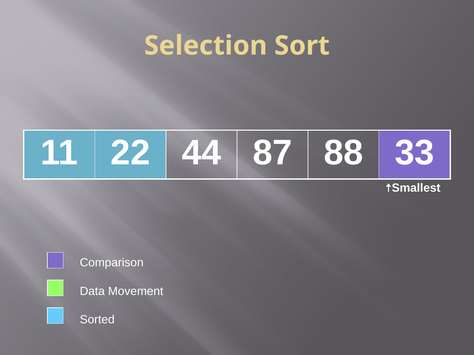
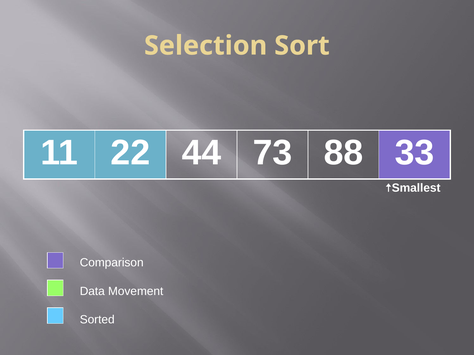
87: 87 -> 73
